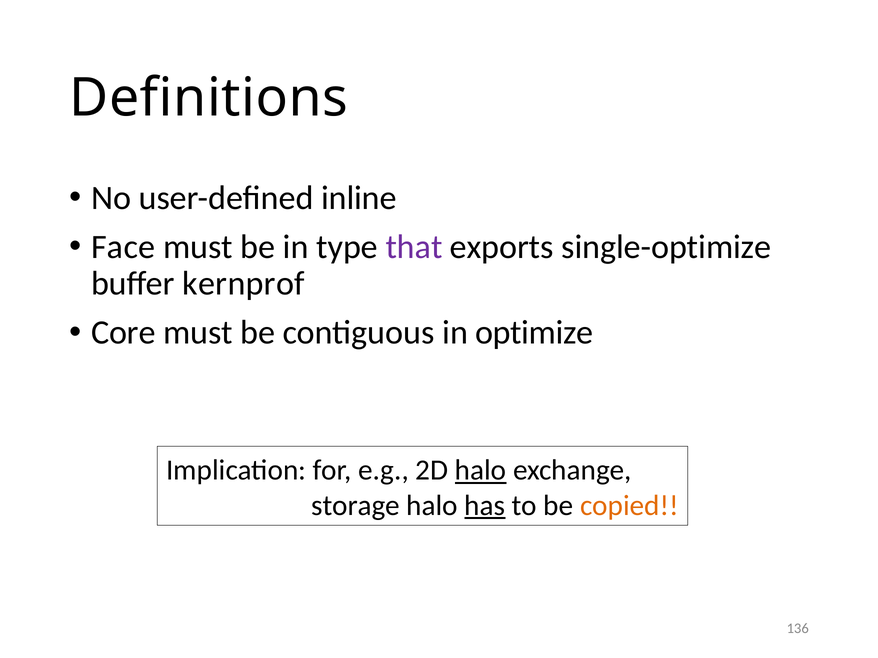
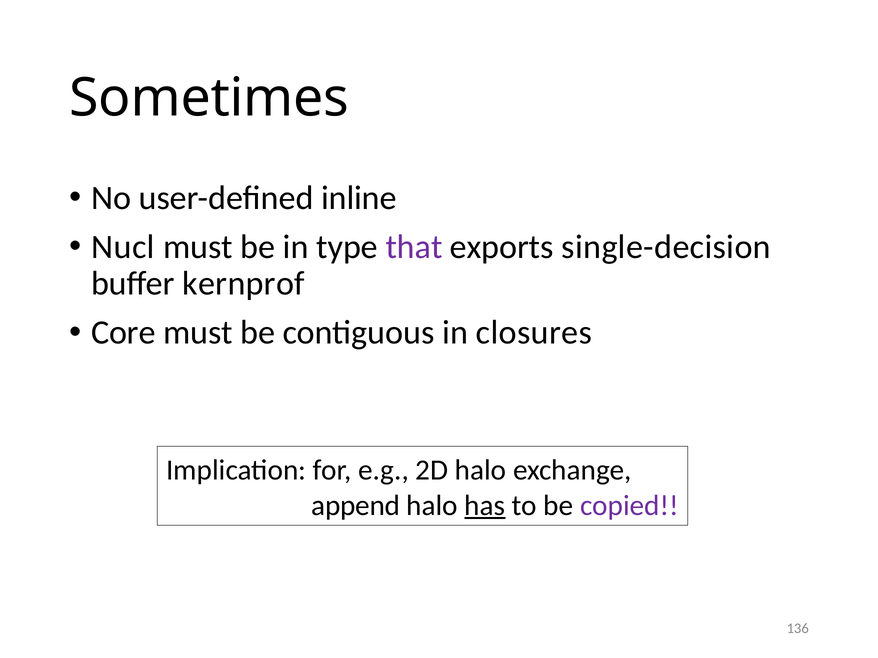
Definitions: Definitions -> Sometimes
Face: Face -> Nucl
single-optimize: single-optimize -> single-decision
optimize: optimize -> closures
halo at (481, 471) underline: present -> none
storage: storage -> append
copied colour: orange -> purple
